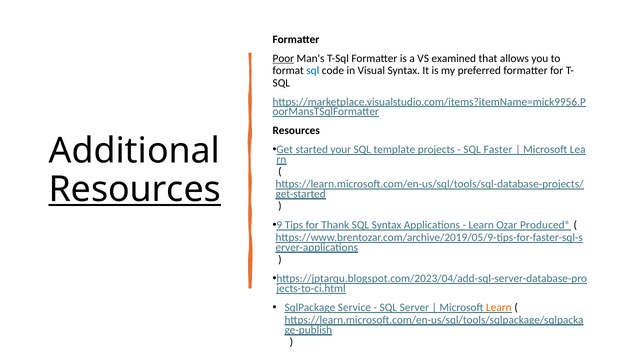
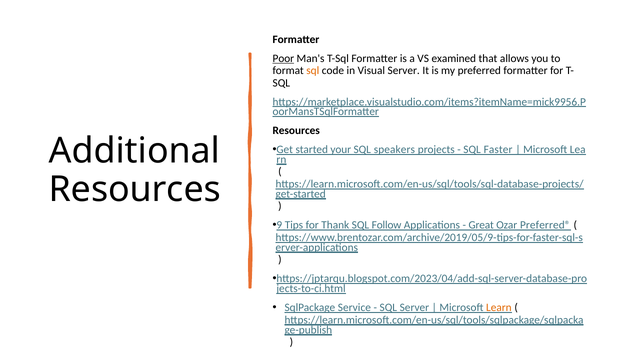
sql at (313, 71) colour: blue -> orange
Visual Syntax: Syntax -> Server
template: template -> speakers
Resources at (135, 190) underline: present -> none
SQL Syntax: Syntax -> Follow
Learn at (481, 225): Learn -> Great
Produced®: Produced® -> Preferred®
